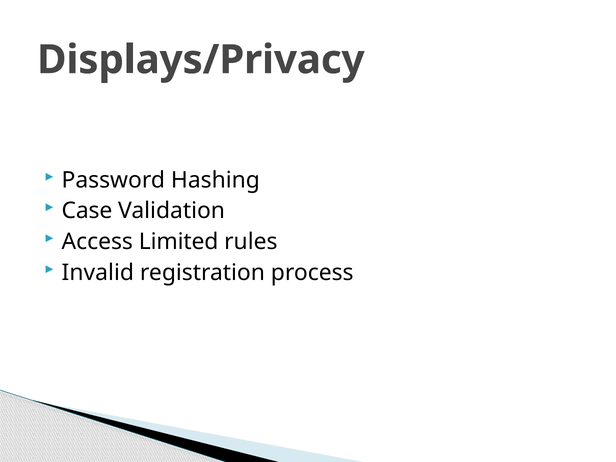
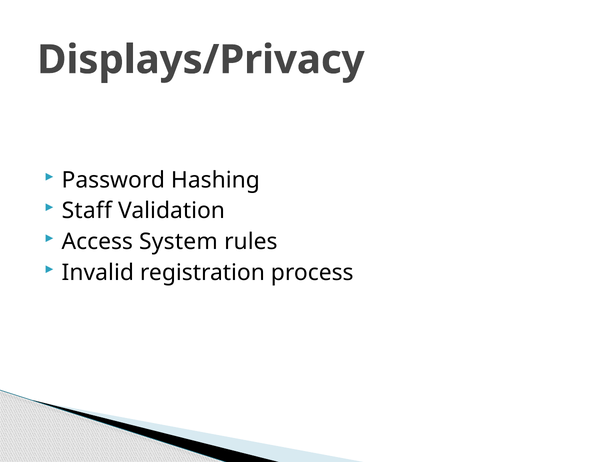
Case: Case -> Staff
Limited: Limited -> System
